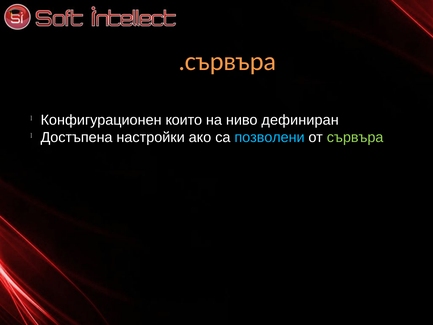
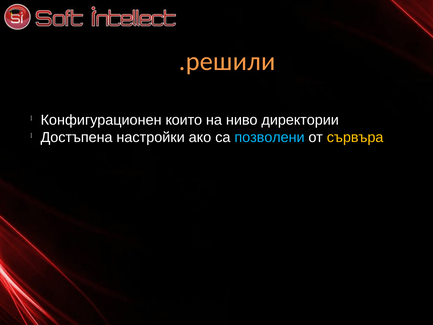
.сървъра: .сървъра -> .решили
дефиниран: дефиниран -> директории
сървъра colour: light green -> yellow
